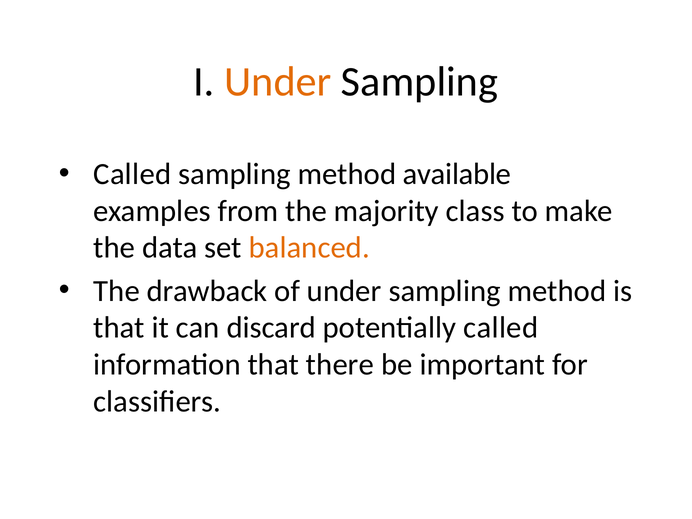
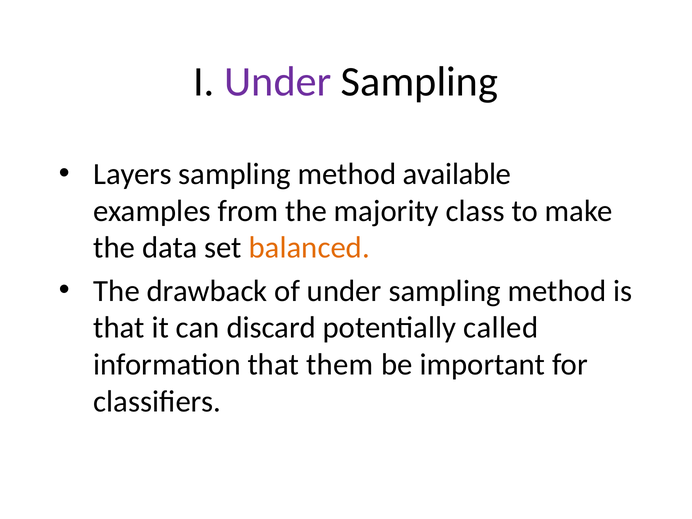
Under at (278, 82) colour: orange -> purple
Called at (132, 174): Called -> Layers
there: there -> them
